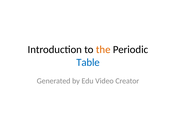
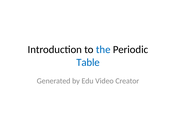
the colour: orange -> blue
